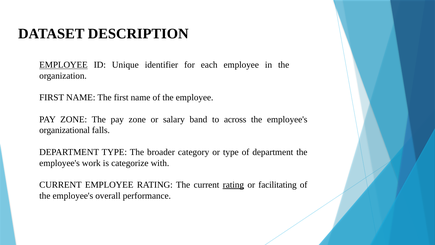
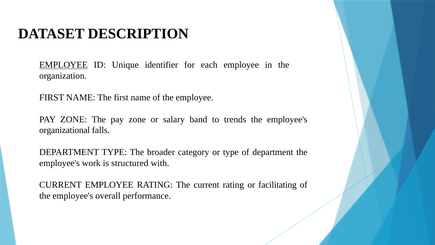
across: across -> trends
categorize: categorize -> structured
rating at (233, 185) underline: present -> none
